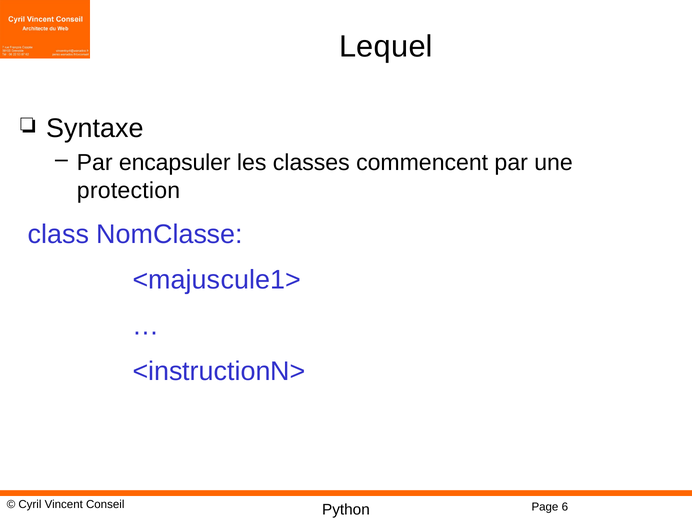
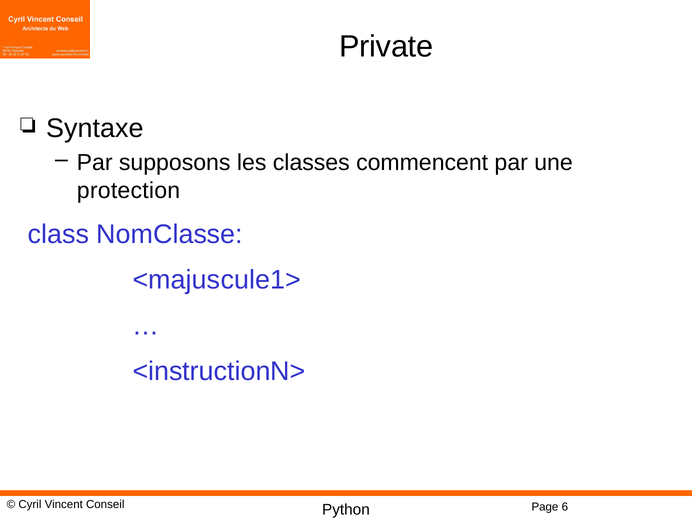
Lequel: Lequel -> Private
encapsuler: encapsuler -> supposons
